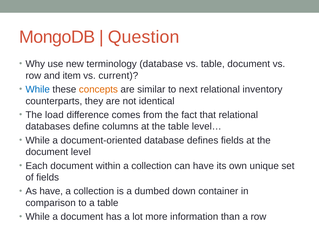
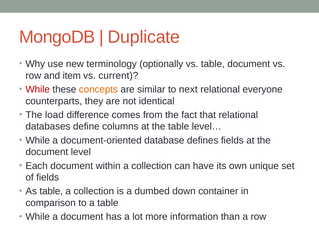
Question: Question -> Duplicate
terminology database: database -> optionally
While at (38, 89) colour: blue -> red
inventory: inventory -> everyone
As have: have -> table
